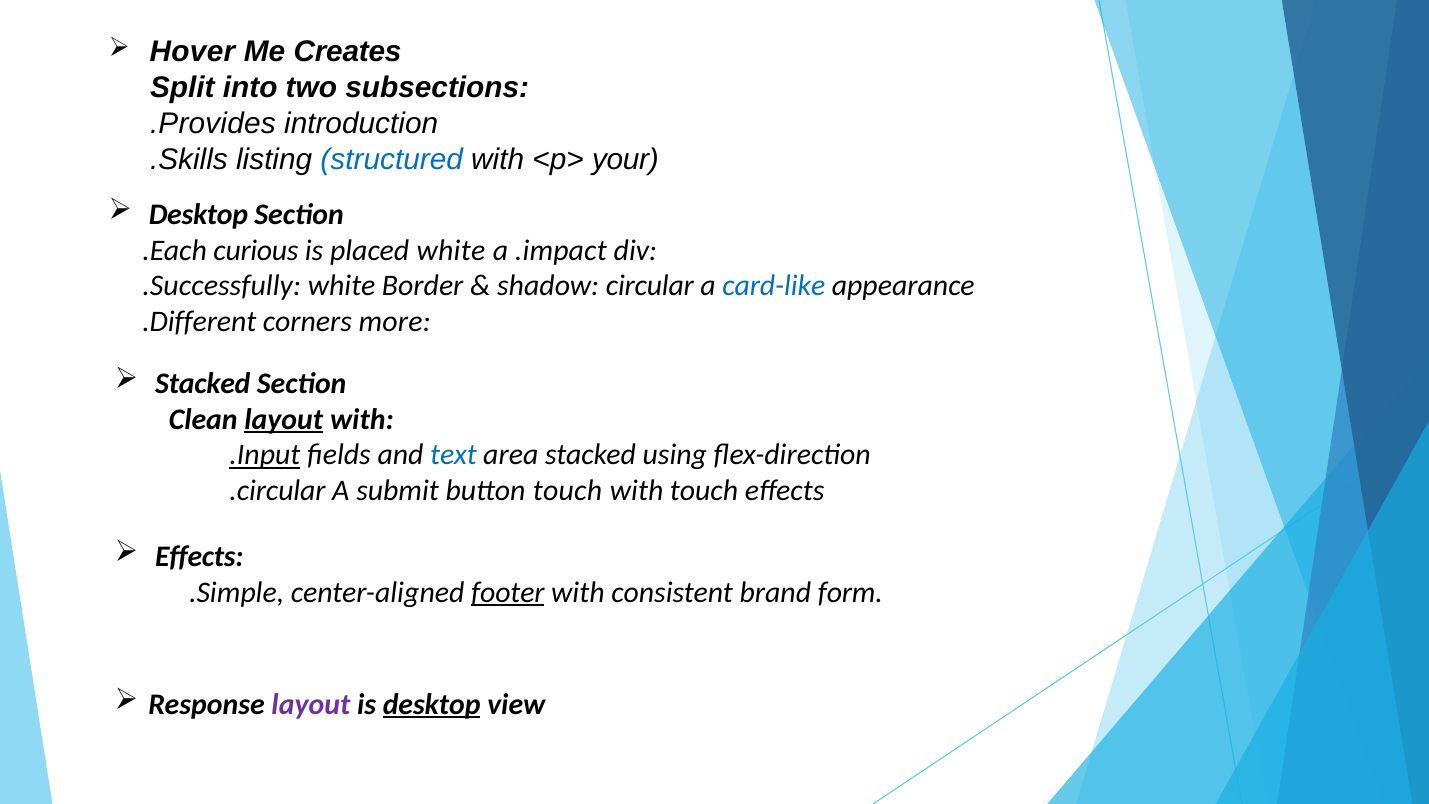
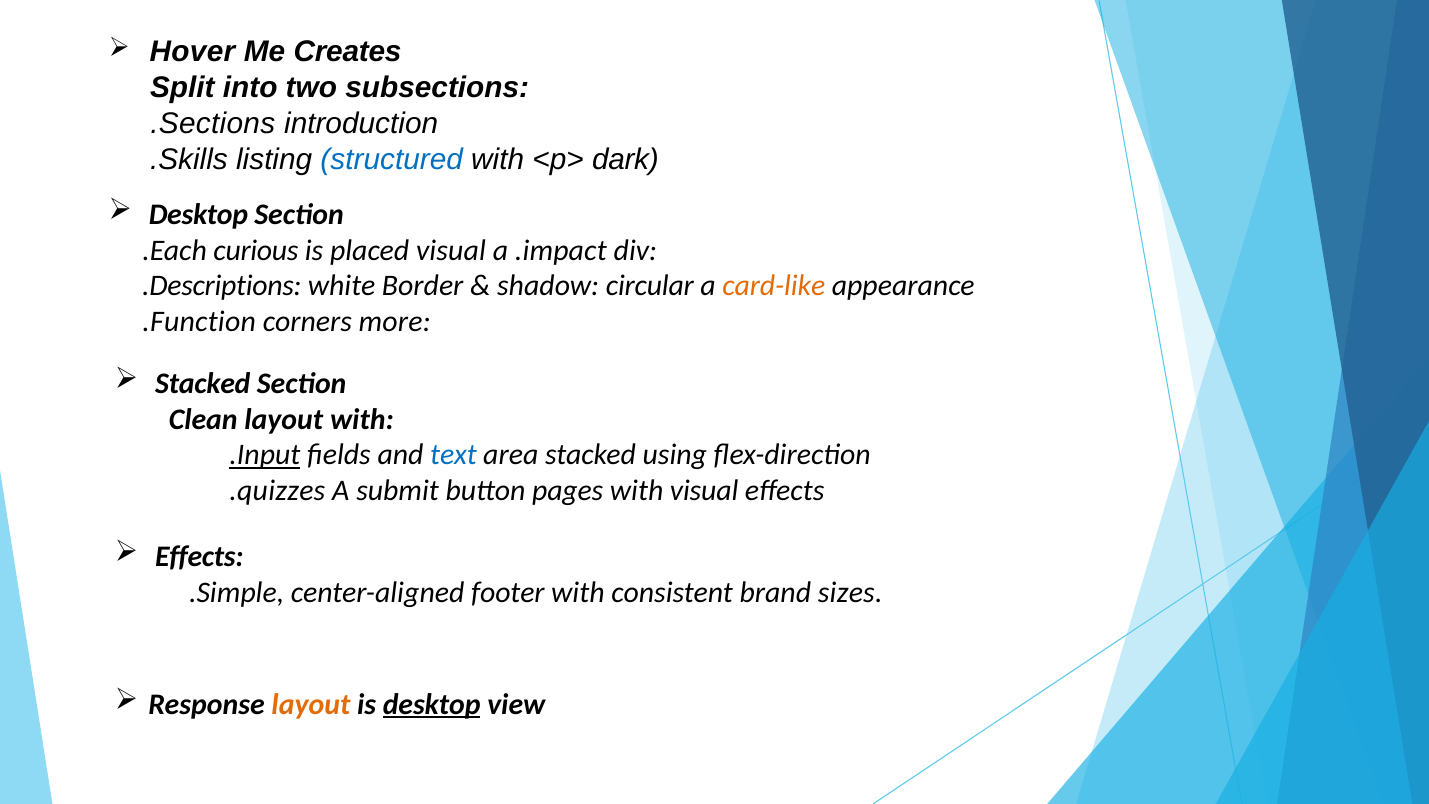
.Provides: .Provides -> .Sections
your: your -> dark
placed white: white -> visual
.Successfully: .Successfully -> .Descriptions
card-like colour: blue -> orange
.Different: .Different -> .Function
layout at (284, 419) underline: present -> none
.circular: .circular -> .quizzes
button touch: touch -> pages
with touch: touch -> visual
footer underline: present -> none
form: form -> sizes
layout at (311, 704) colour: purple -> orange
